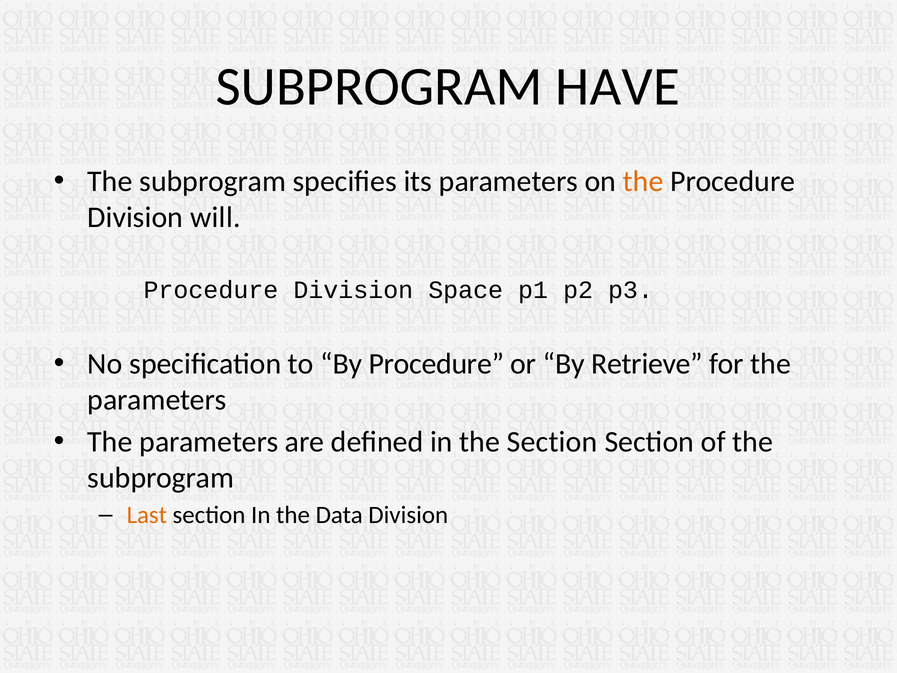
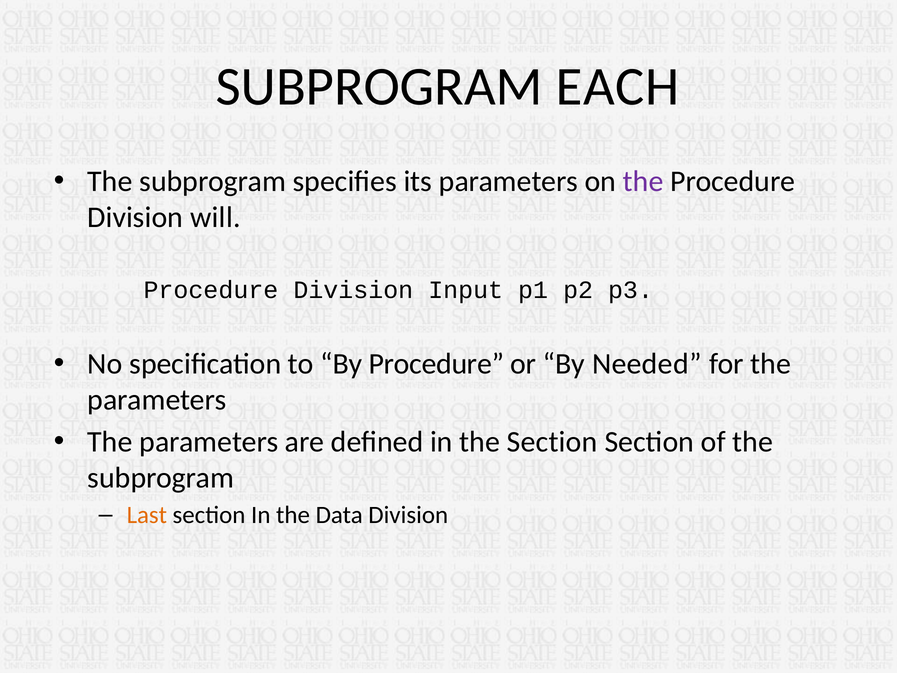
HAVE: HAVE -> EACH
the at (643, 182) colour: orange -> purple
Space: Space -> Input
Retrieve: Retrieve -> Needed
